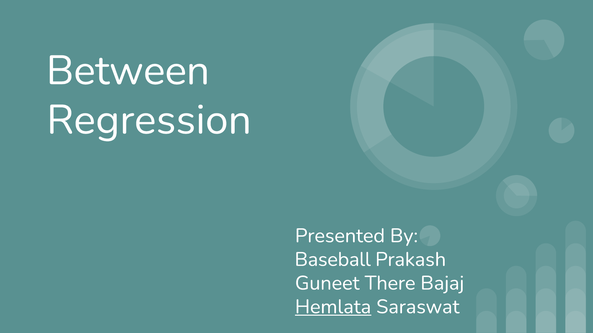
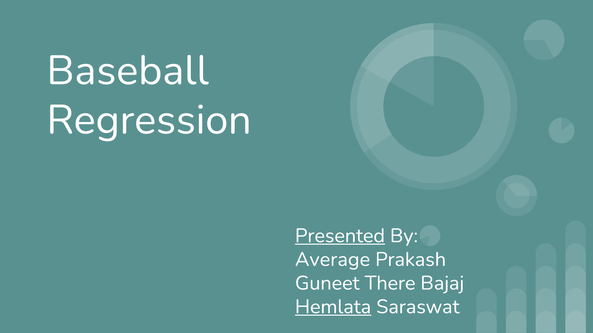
Between: Between -> Baseball
Presented underline: none -> present
Baseball: Baseball -> Average
